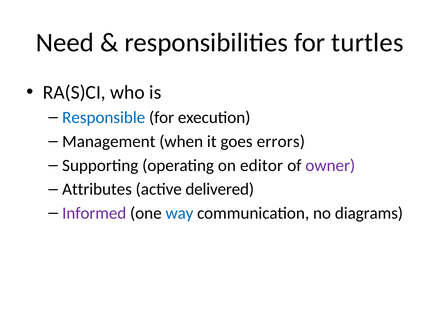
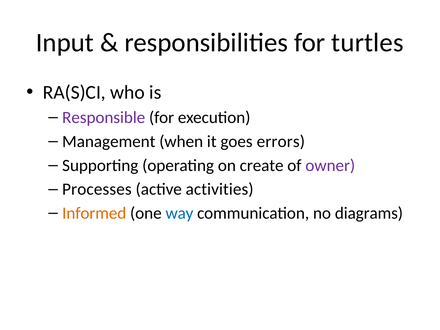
Need: Need -> Input
Responsible colour: blue -> purple
editor: editor -> create
Attributes: Attributes -> Processes
delivered: delivered -> activities
Informed colour: purple -> orange
